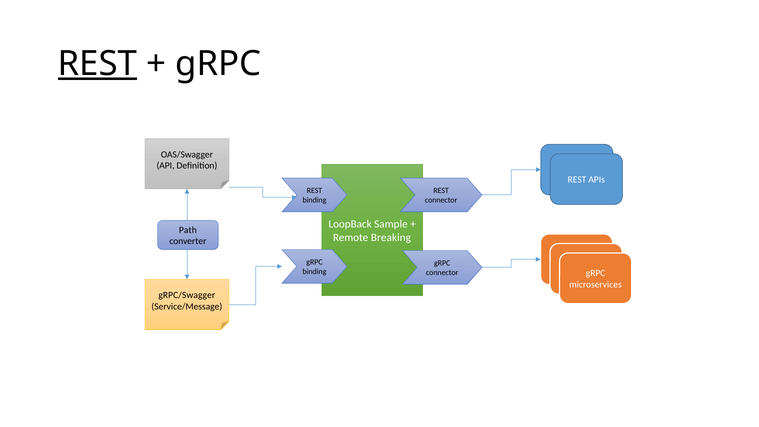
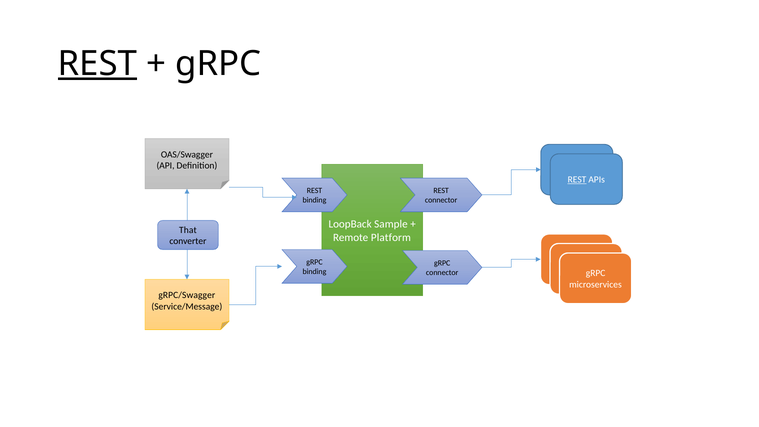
REST at (577, 180) underline: none -> present
Path: Path -> That
Breaking: Breaking -> Platform
